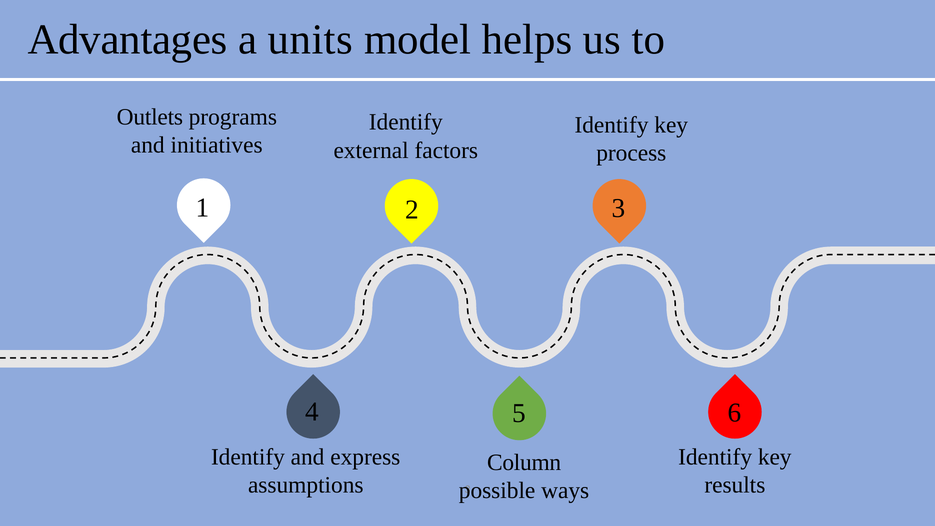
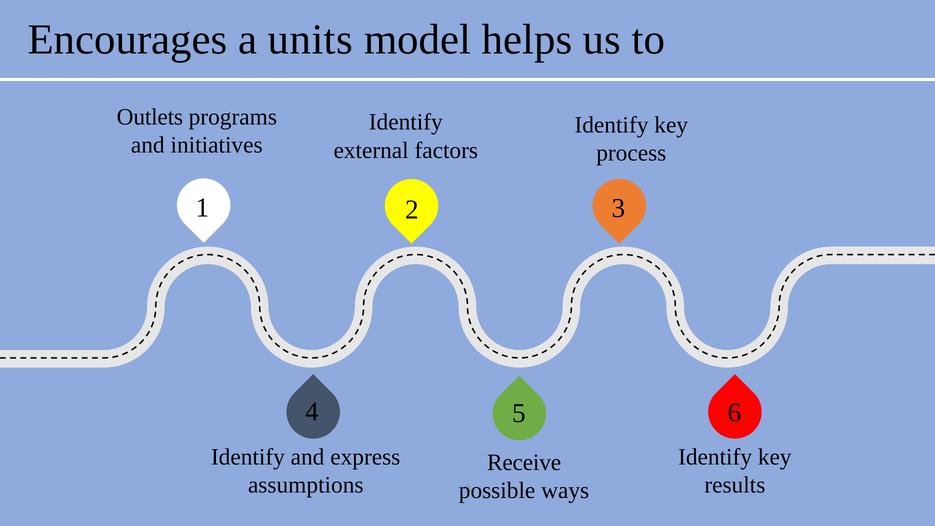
Advantages: Advantages -> Encourages
Column: Column -> Receive
